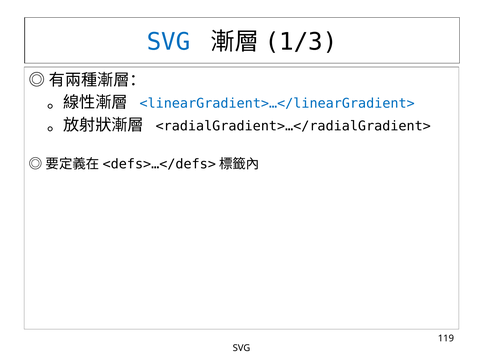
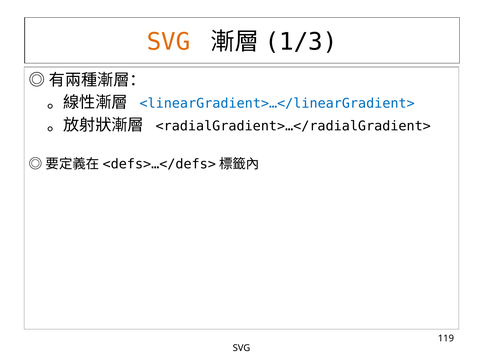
SVG at (169, 42) colour: blue -> orange
